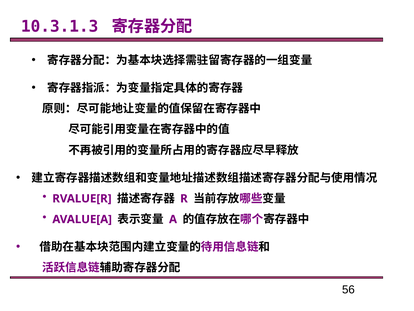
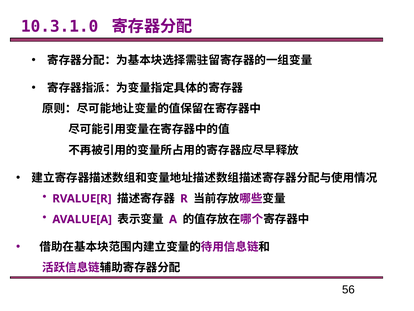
10.3.1.3: 10.3.1.3 -> 10.3.1.0
